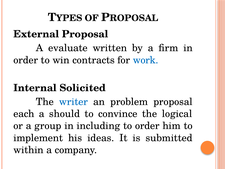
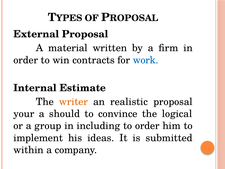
evaluate: evaluate -> material
Solicited: Solicited -> Estimate
writer colour: blue -> orange
problem: problem -> realistic
each: each -> your
